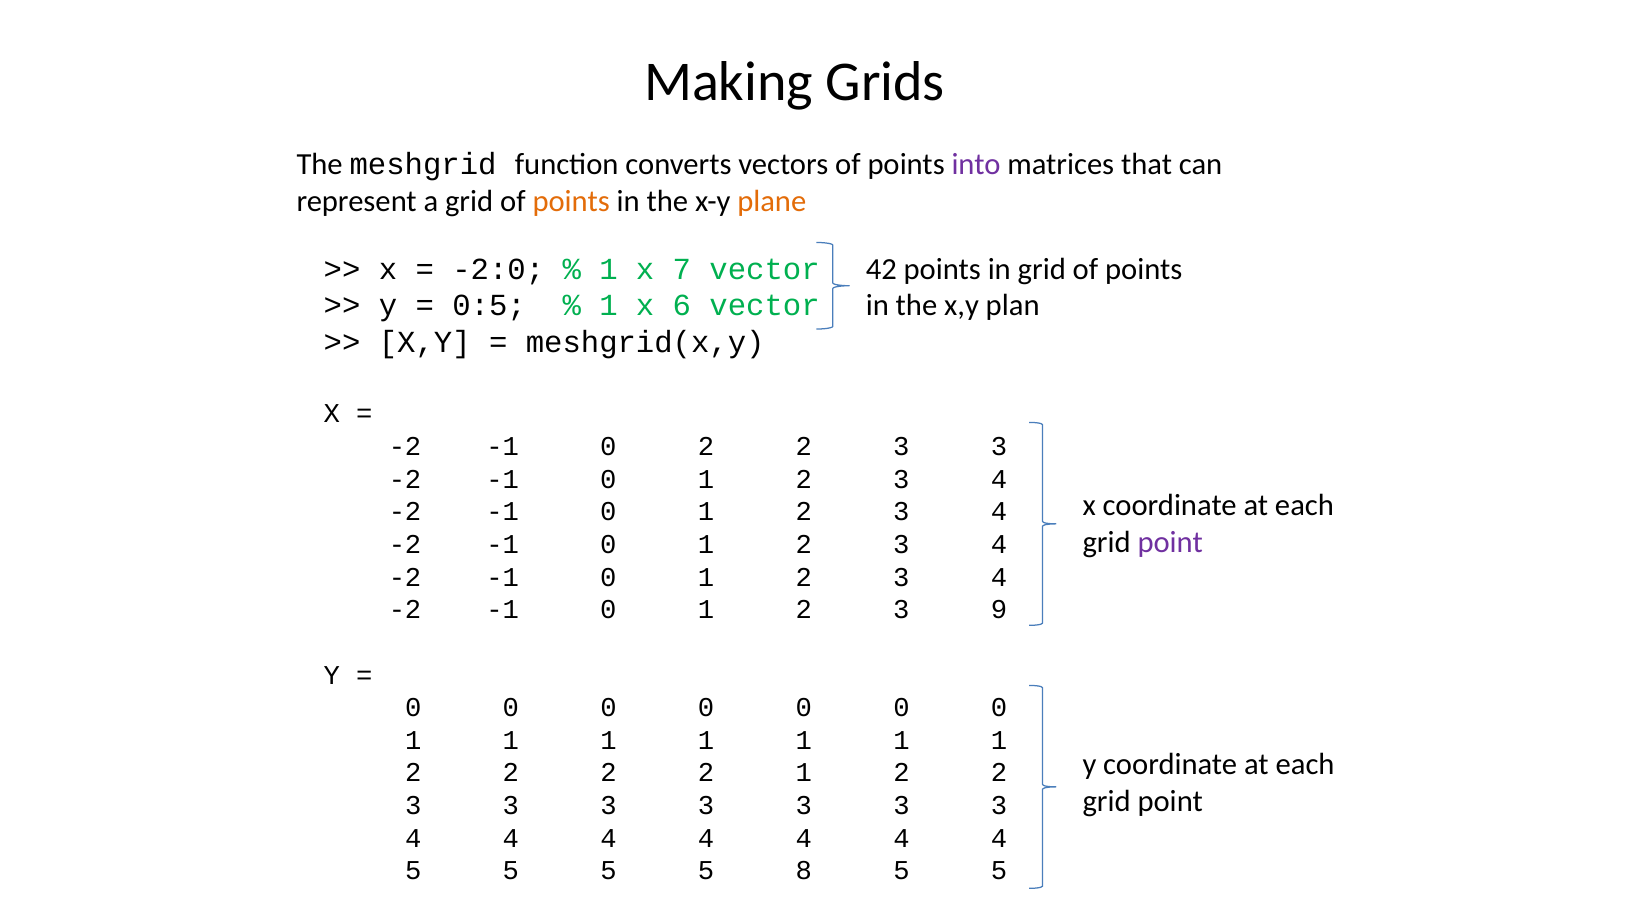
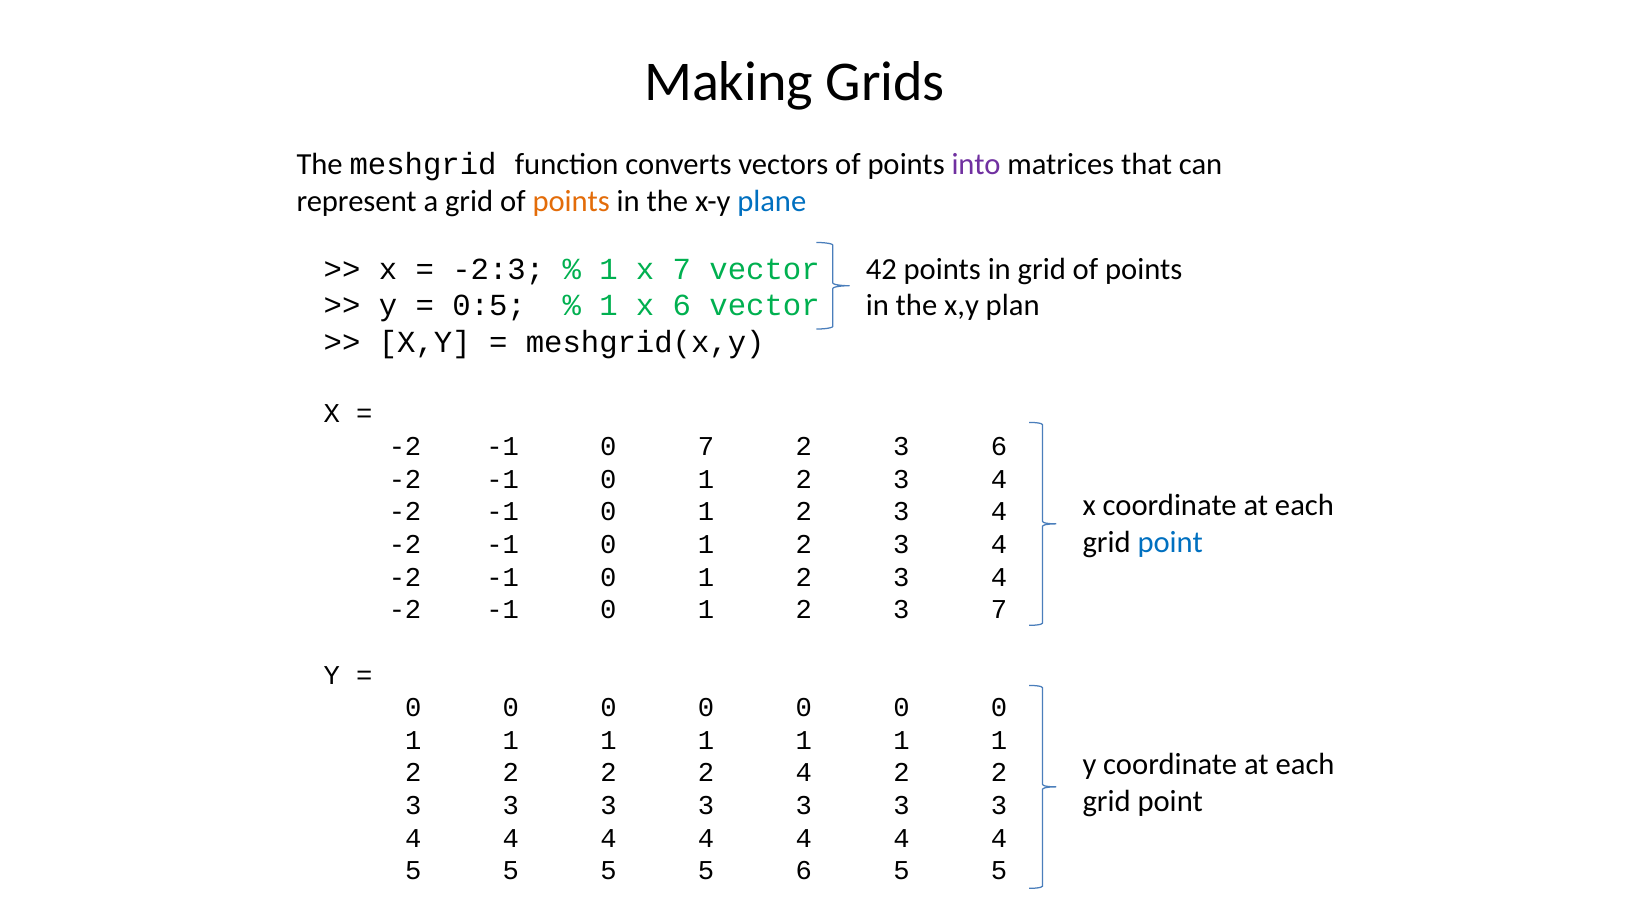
plane colour: orange -> blue
-2:0: -2:0 -> -2:3
0 2: 2 -> 7
3 at (999, 446): 3 -> 6
point at (1170, 542) colour: purple -> blue
3 9: 9 -> 7
2 1: 1 -> 4
5 8: 8 -> 6
